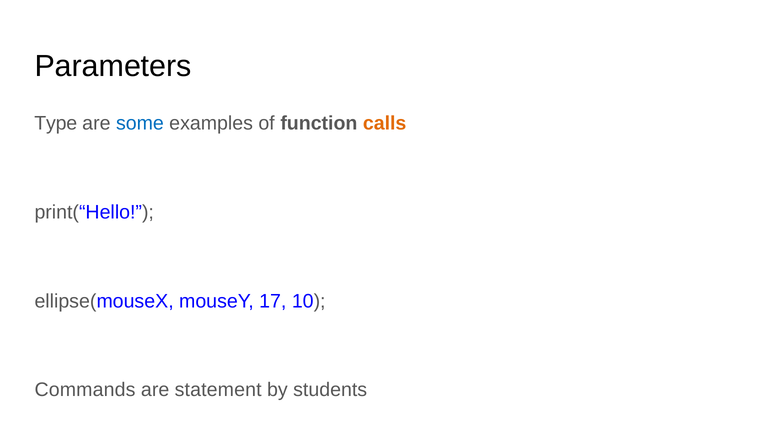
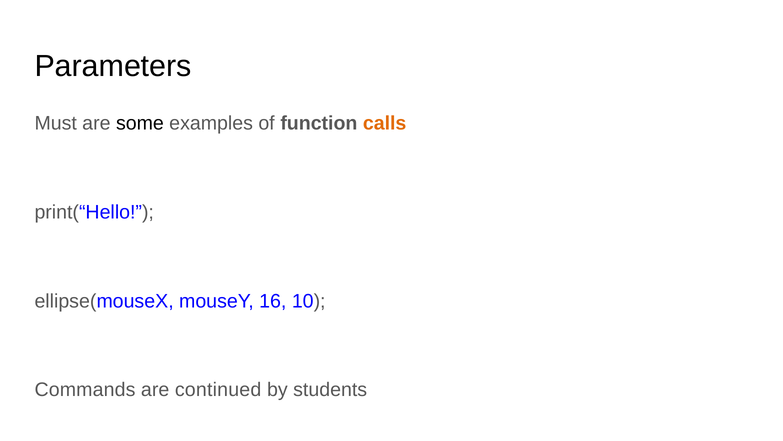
Type: Type -> Must
some colour: blue -> black
17: 17 -> 16
statement: statement -> continued
